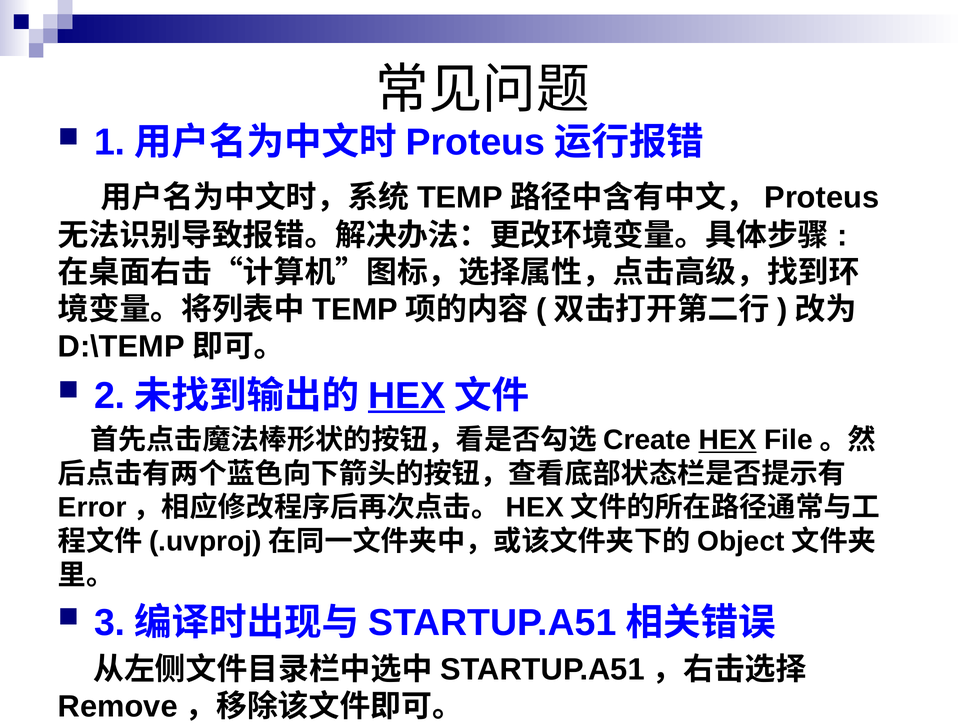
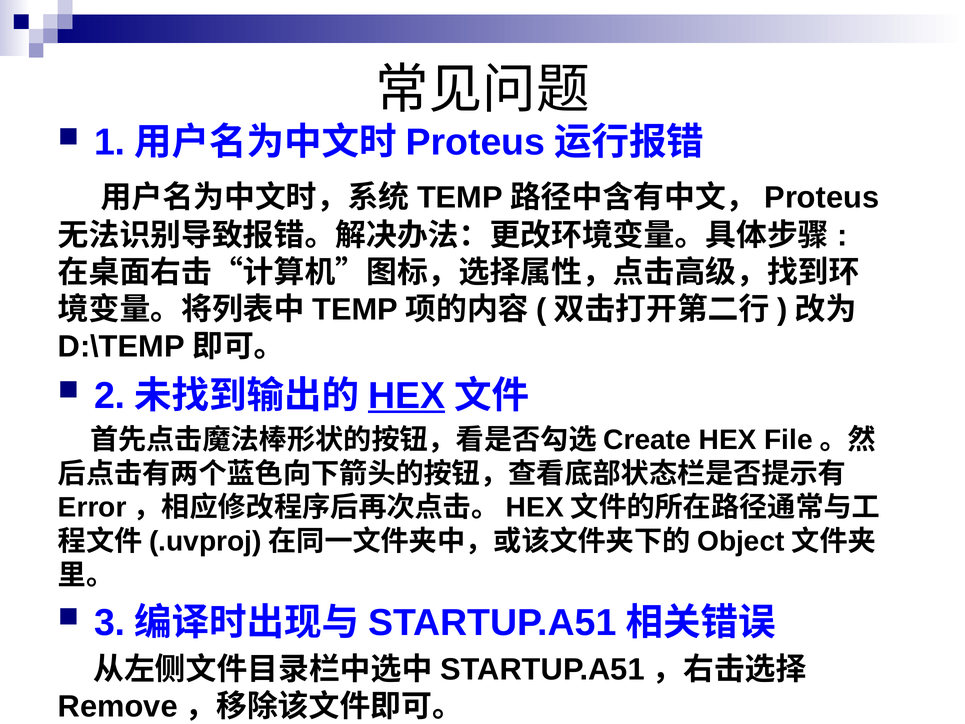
HEX at (728, 440) underline: present -> none
